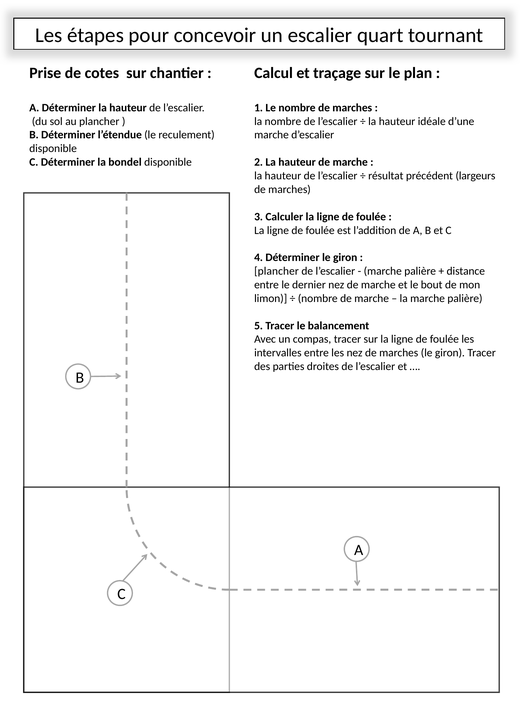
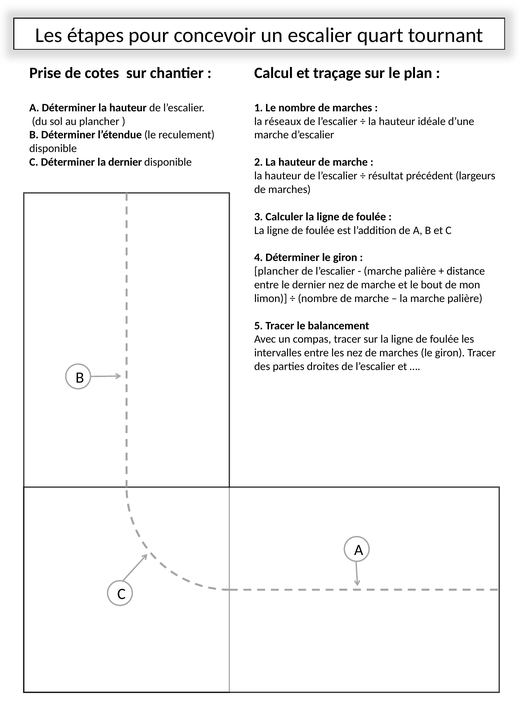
la nombre: nombre -> réseaux
la bondel: bondel -> dernier
